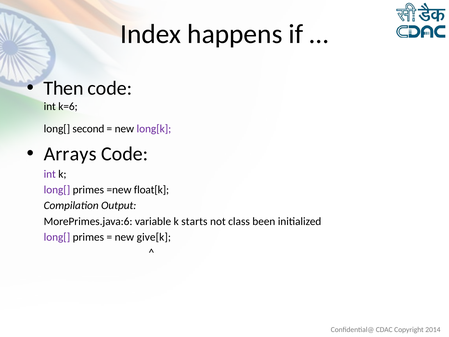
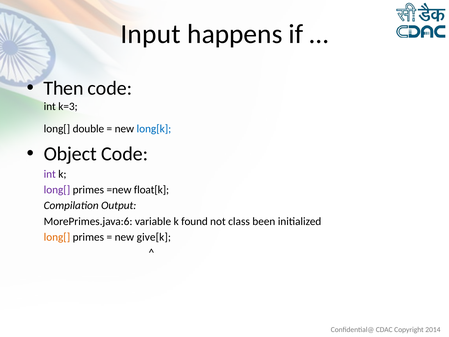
Index: Index -> Input
k=6: k=6 -> k=3
second: second -> double
long[k colour: purple -> blue
Arrays: Arrays -> Object
starts: starts -> found
long[ at (57, 237) colour: purple -> orange
